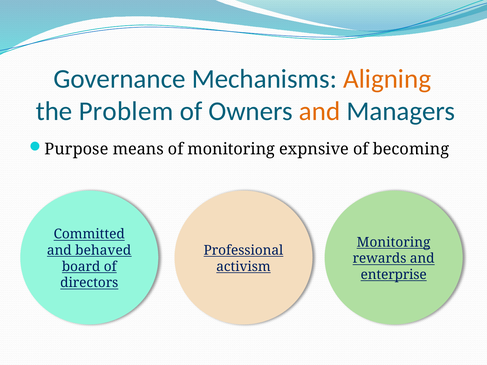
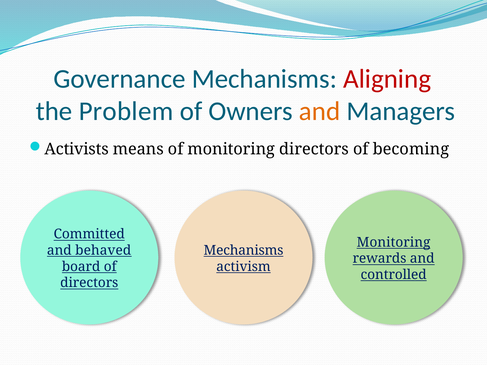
Aligning colour: orange -> red
Purpose: Purpose -> Activists
monitoring expnsive: expnsive -> directors
Professional at (243, 251): Professional -> Mechanisms
enterprise: enterprise -> controlled
